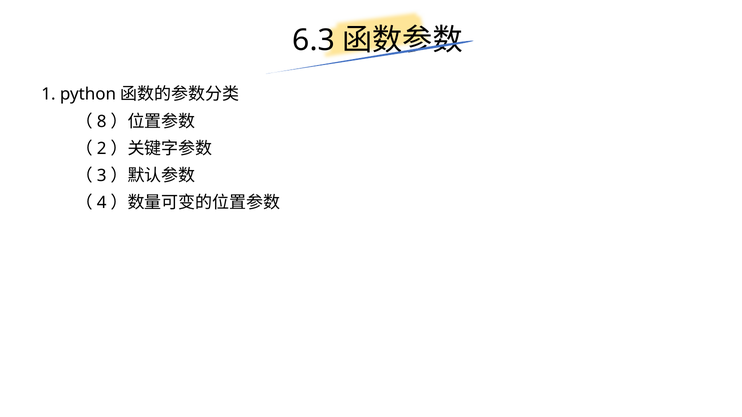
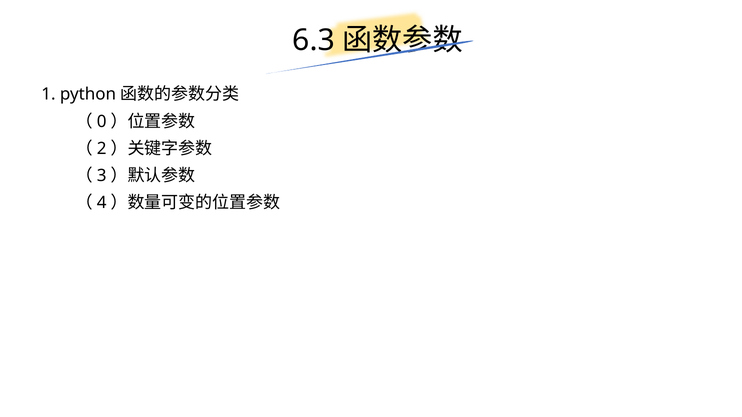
8: 8 -> 0
